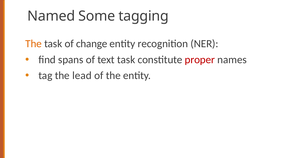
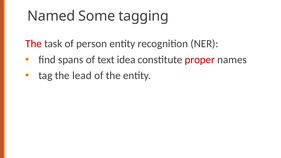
The at (34, 44) colour: orange -> red
change: change -> person
text task: task -> idea
